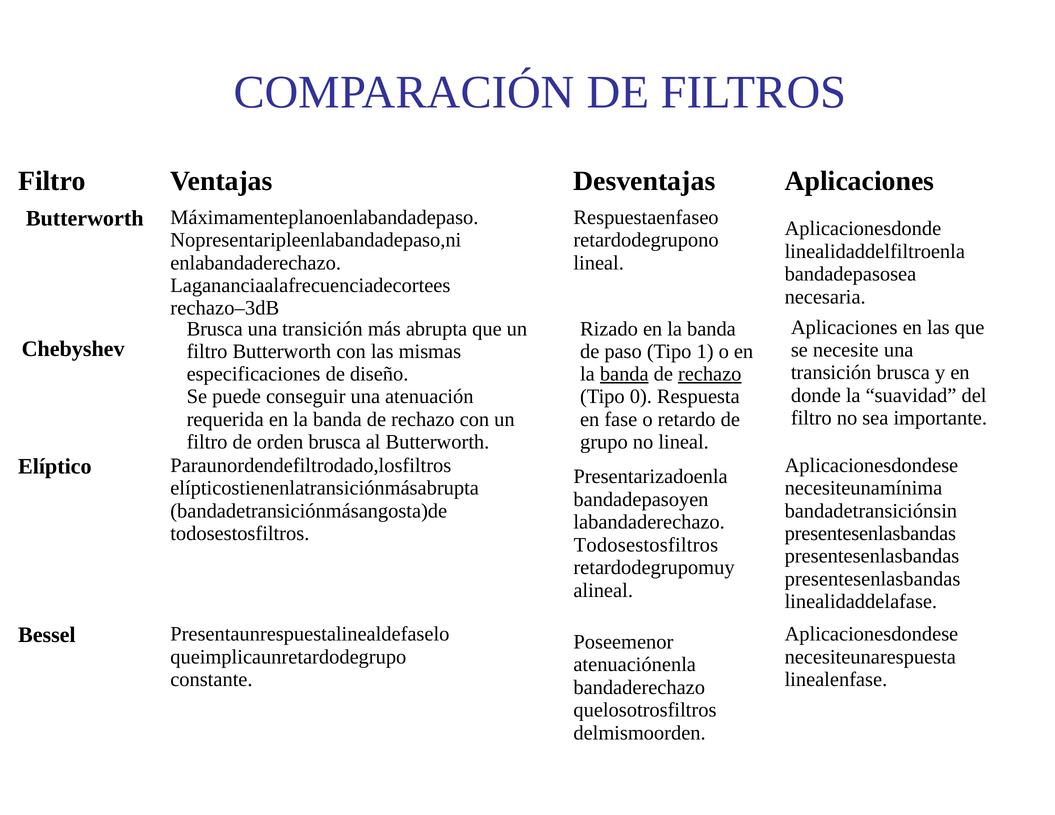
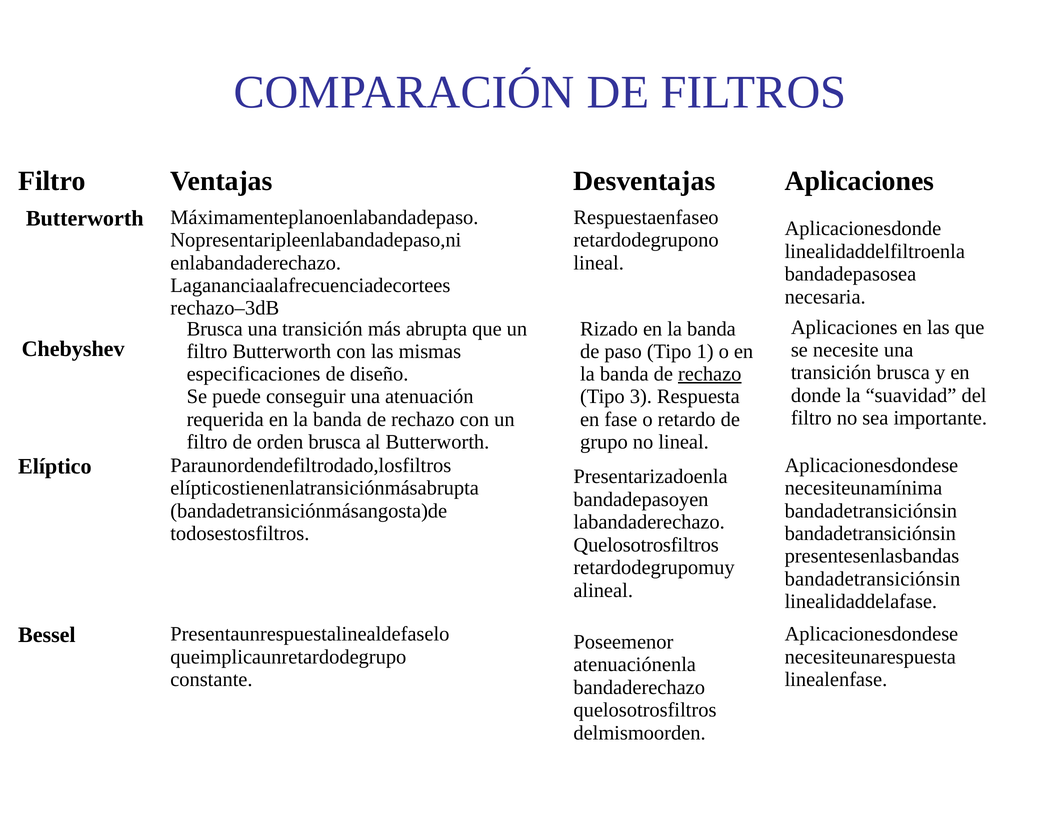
banda at (624, 374) underline: present -> none
0: 0 -> 3
presentesenlasbandas at (870, 534): presentesenlasbandas -> bandadetransiciónsin
Todosestosfiltros at (646, 545): Todosestosfiltros -> Quelosotrosfiltros
presentesenlasbandas at (873, 579): presentesenlasbandas -> bandadetransiciónsin
